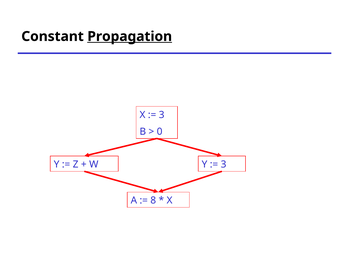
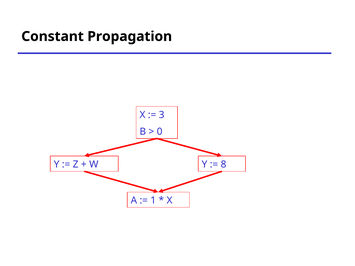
Propagation underline: present -> none
3 at (224, 165): 3 -> 8
8: 8 -> 1
